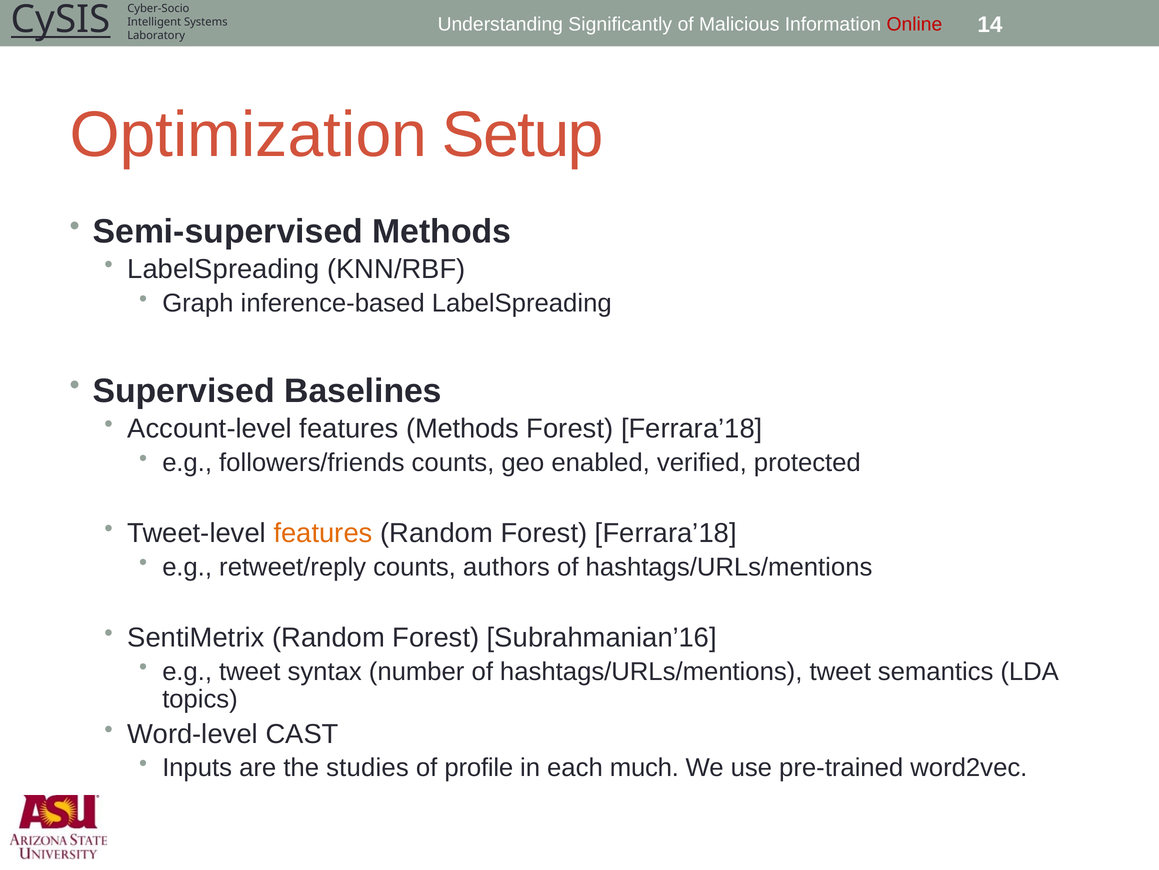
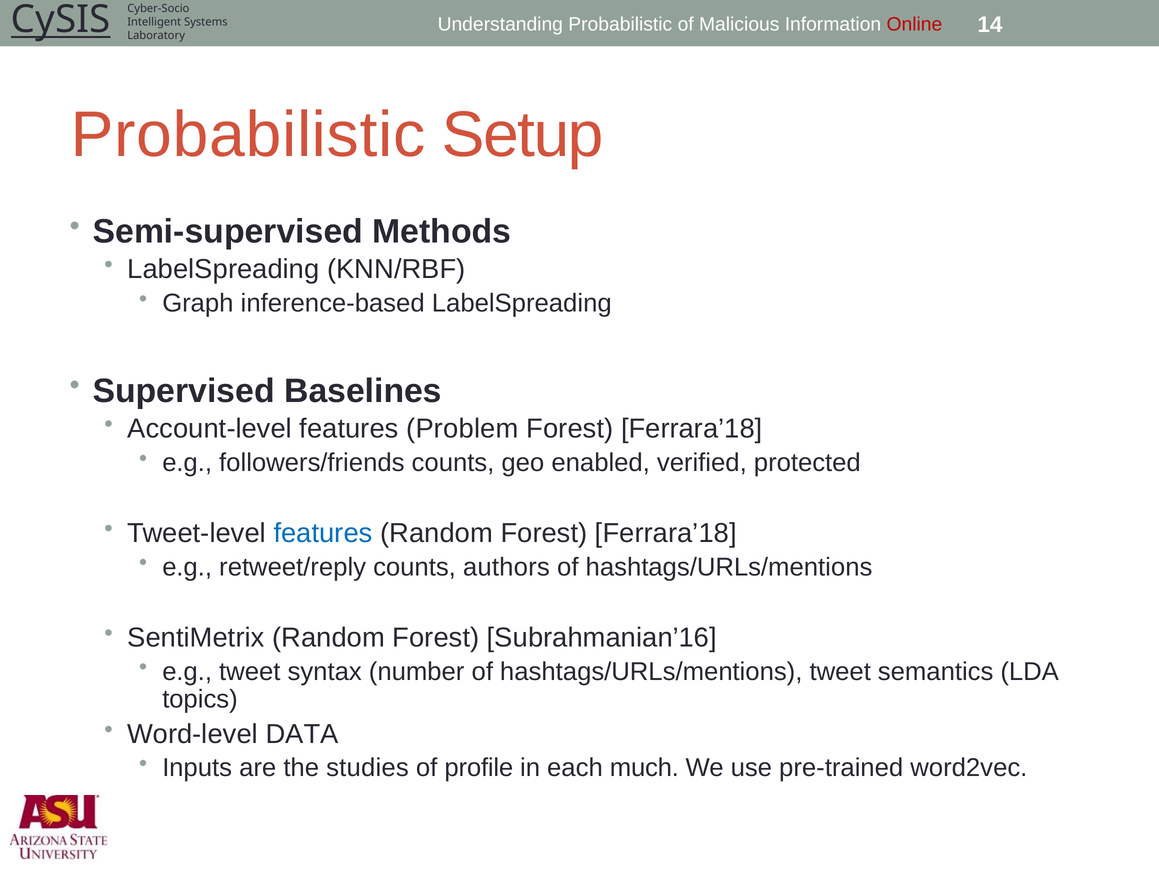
Understanding Significantly: Significantly -> Probabilistic
Optimization at (248, 135): Optimization -> Probabilistic
features Methods: Methods -> Problem
features at (323, 533) colour: orange -> blue
CAST: CAST -> DATA
